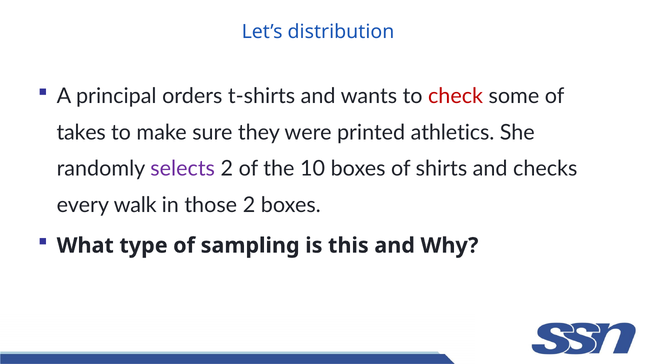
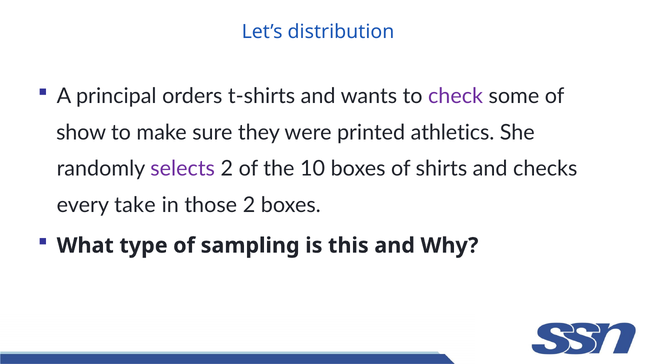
check colour: red -> purple
takes: takes -> show
walk: walk -> take
